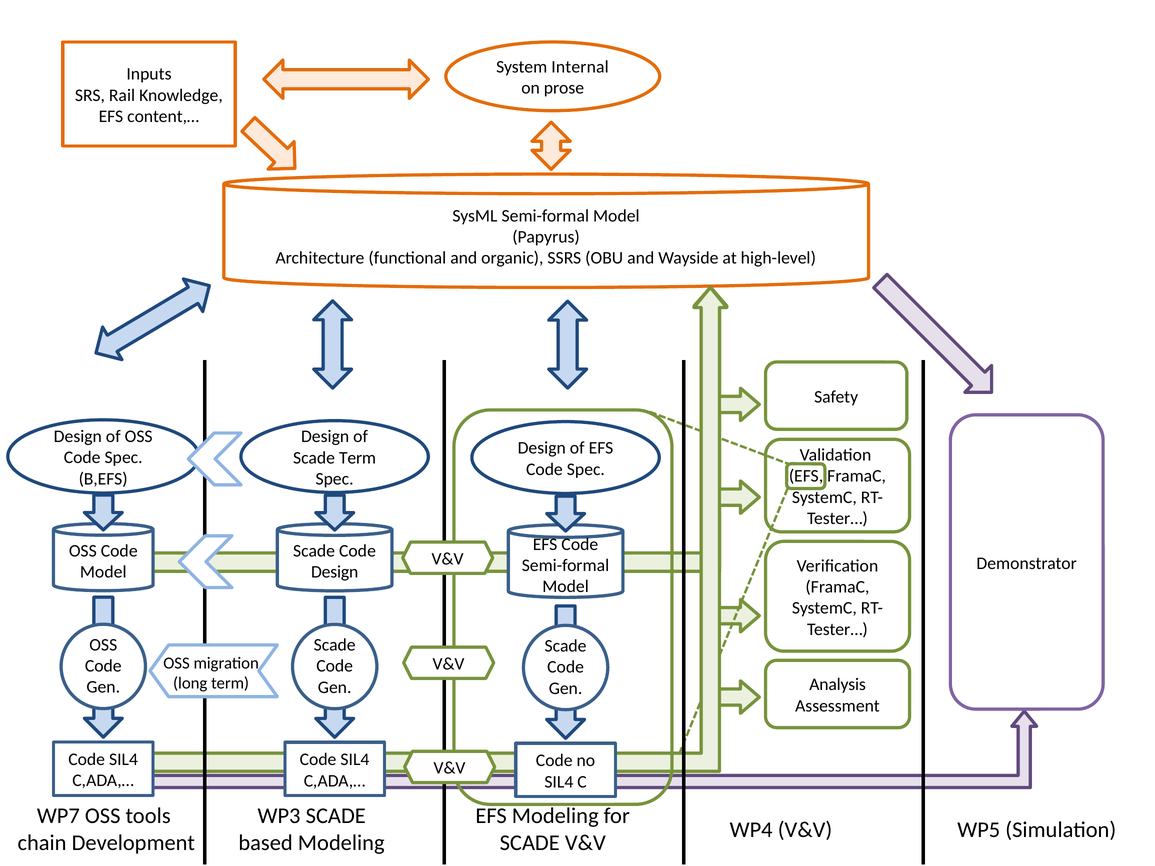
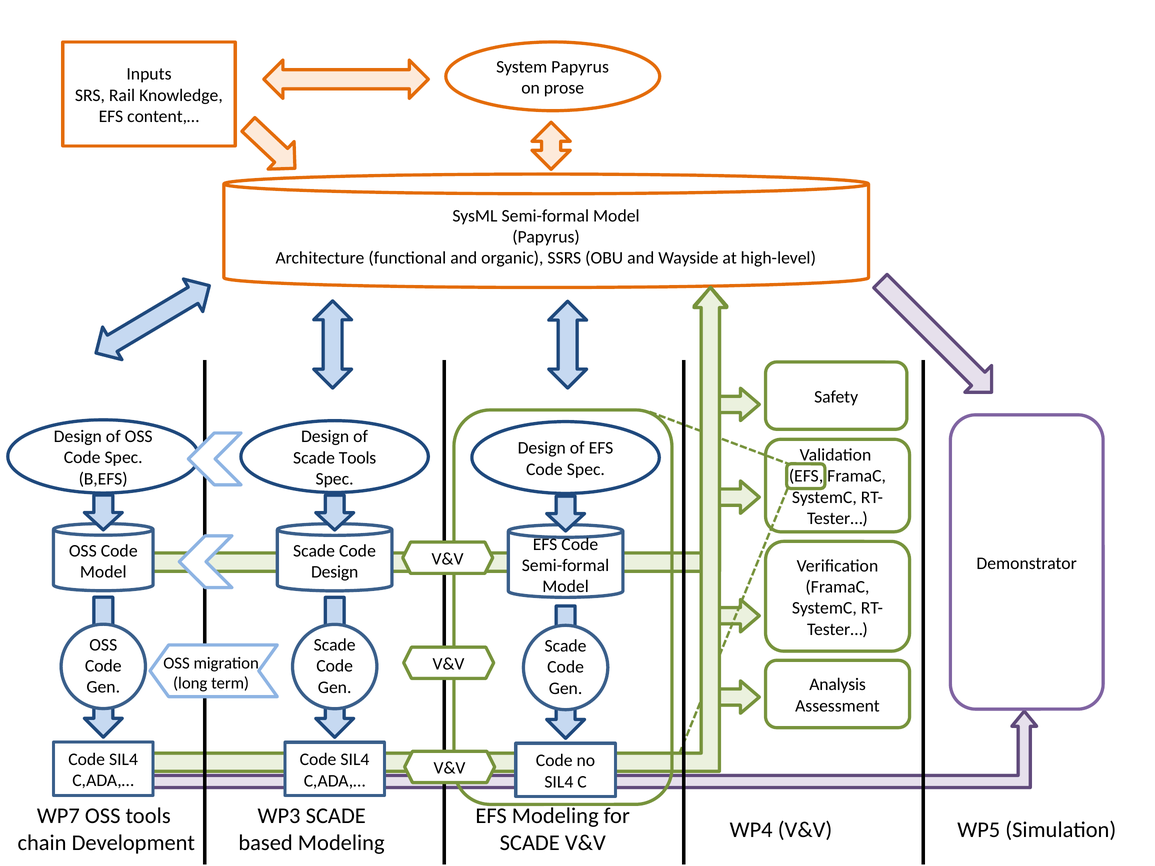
System Internal: Internal -> Papyrus
Scade Term: Term -> Tools
